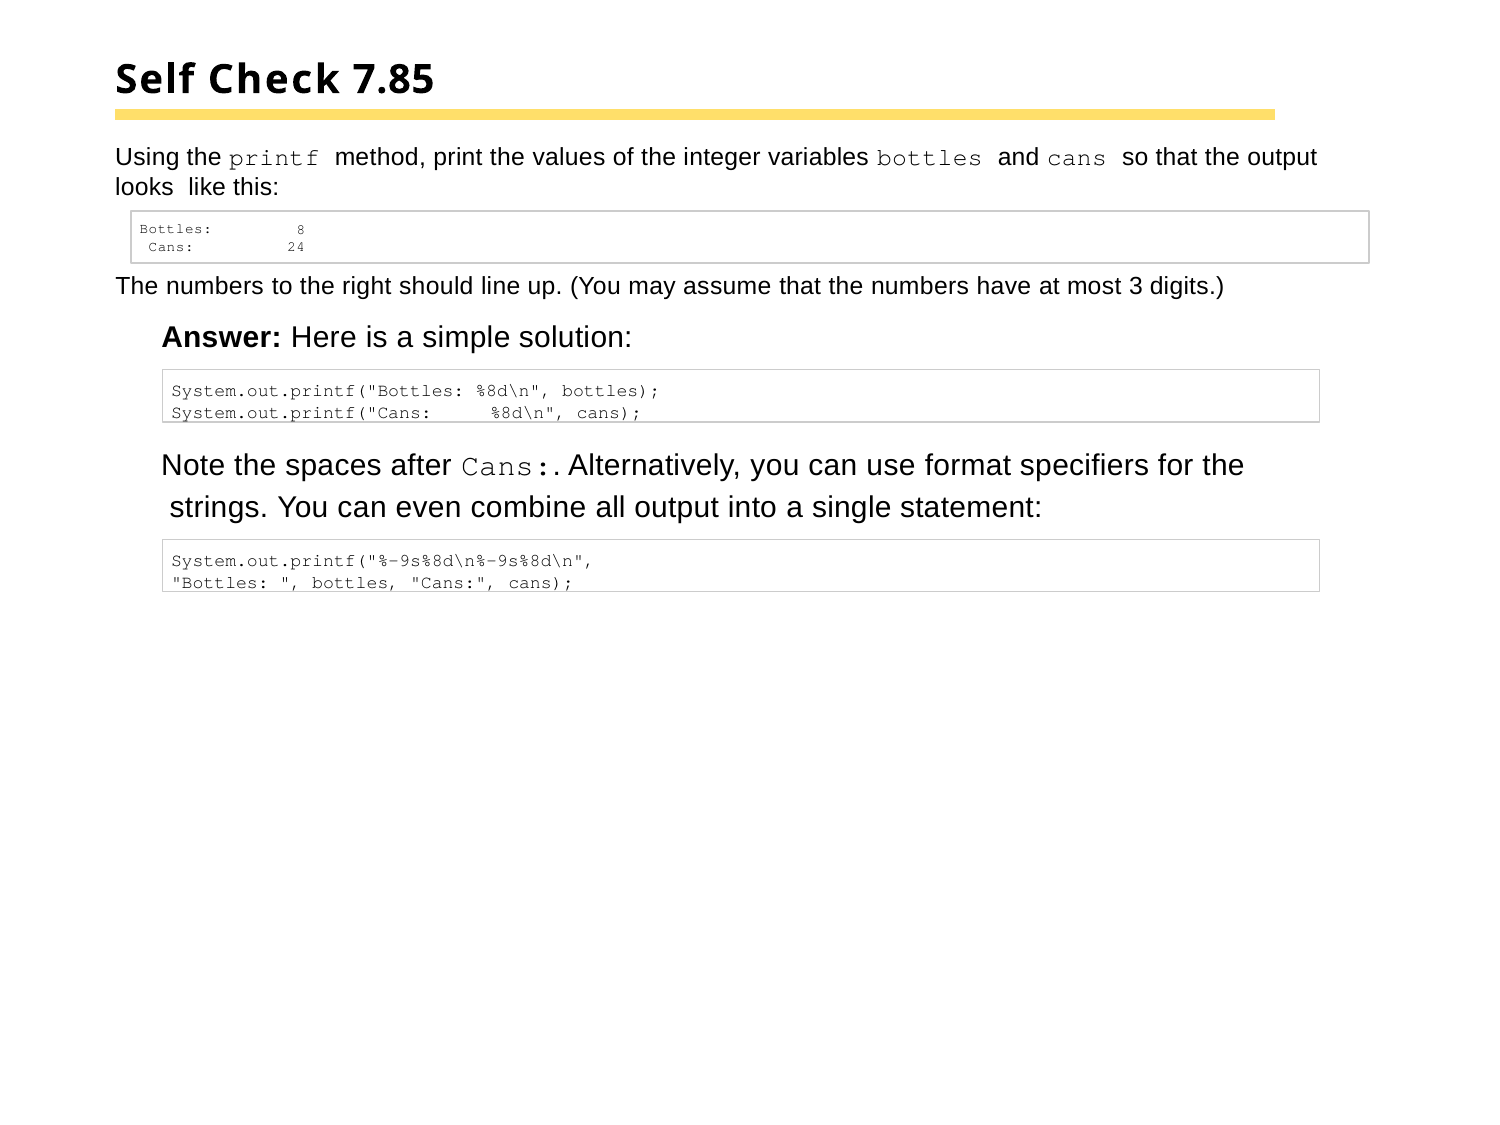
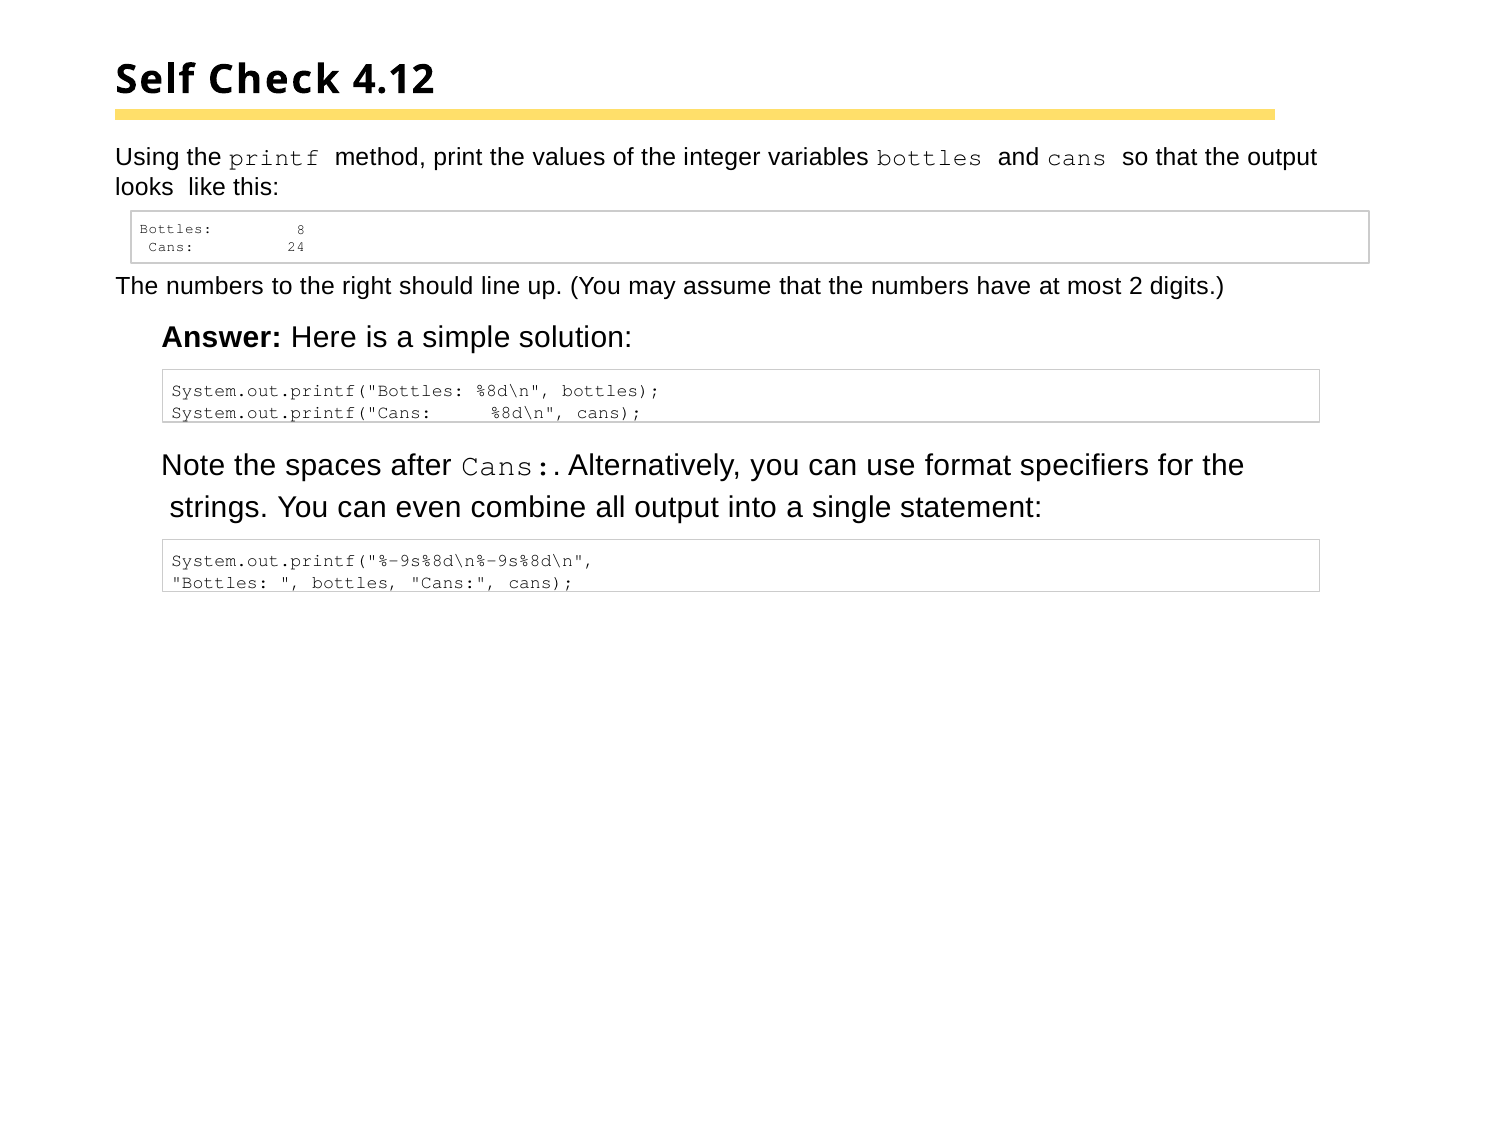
7.85: 7.85 -> 4.12
3: 3 -> 2
